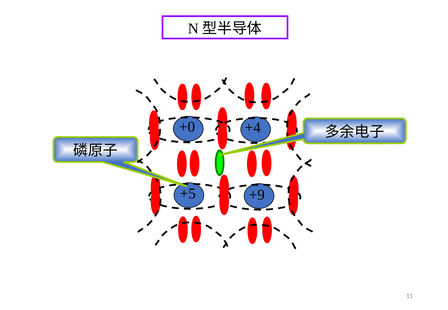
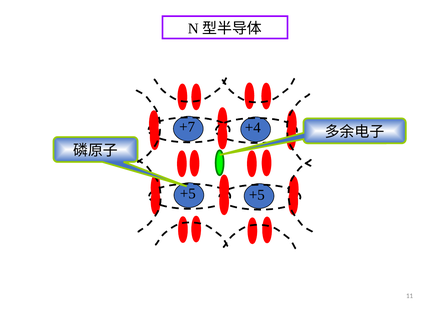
+0: +0 -> +7
+5 +9: +9 -> +5
